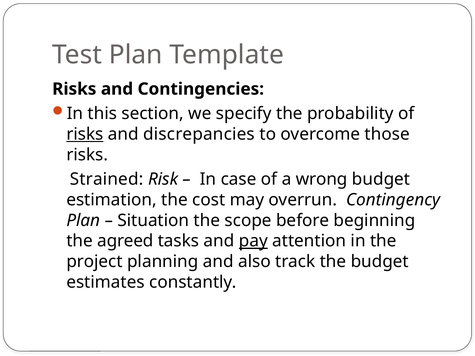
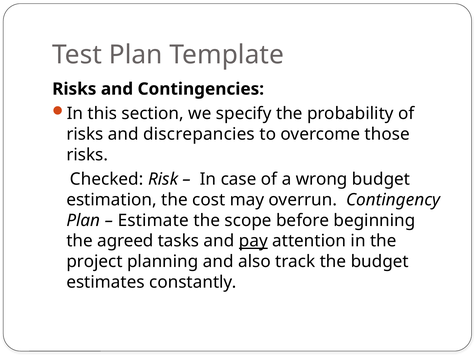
risks at (85, 134) underline: present -> none
Strained: Strained -> Checked
Situation: Situation -> Estimate
